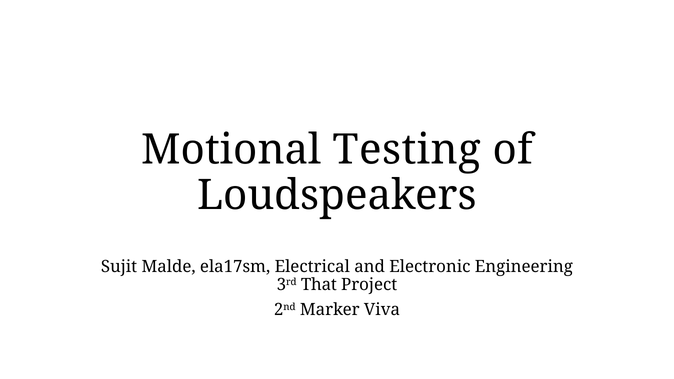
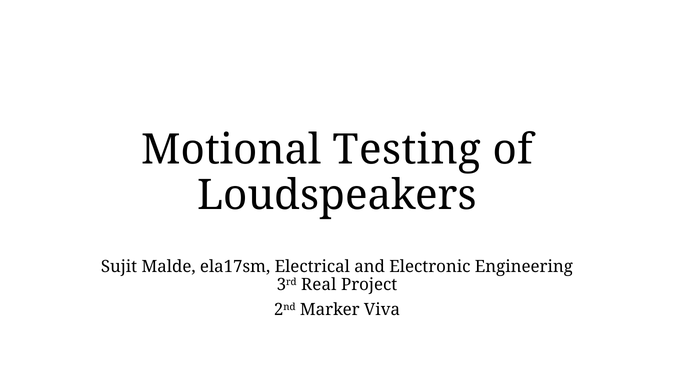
That: That -> Real
